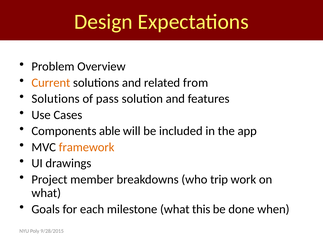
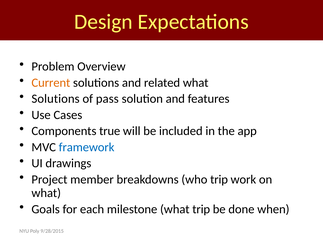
related from: from -> what
able: able -> true
framework colour: orange -> blue
what this: this -> trip
